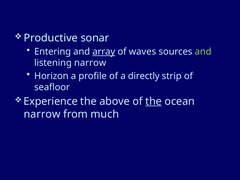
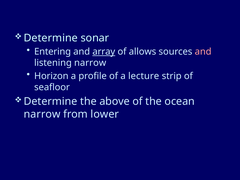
Productive at (51, 38): Productive -> Determine
waves: waves -> allows
and at (203, 52) colour: light green -> pink
directly: directly -> lecture
Experience at (51, 101): Experience -> Determine
the at (154, 101) underline: present -> none
much: much -> lower
